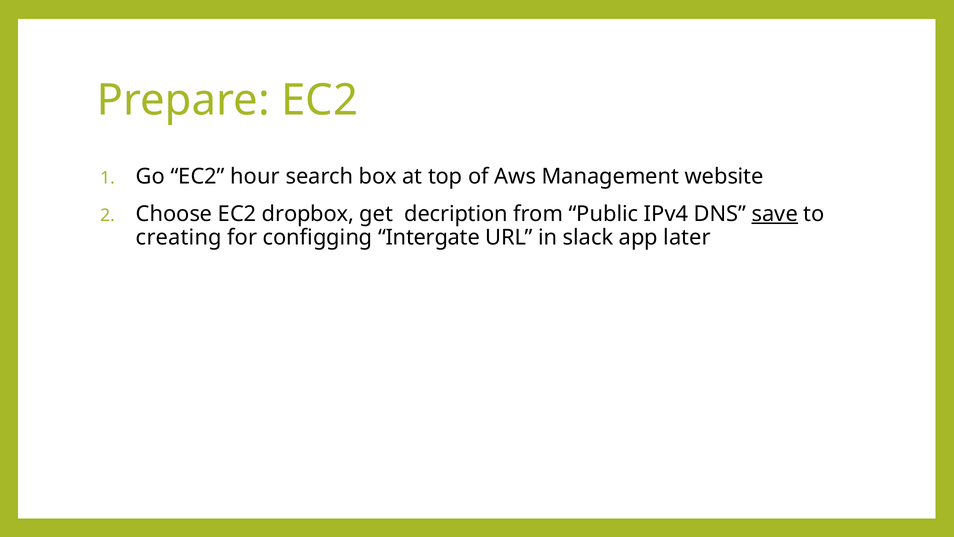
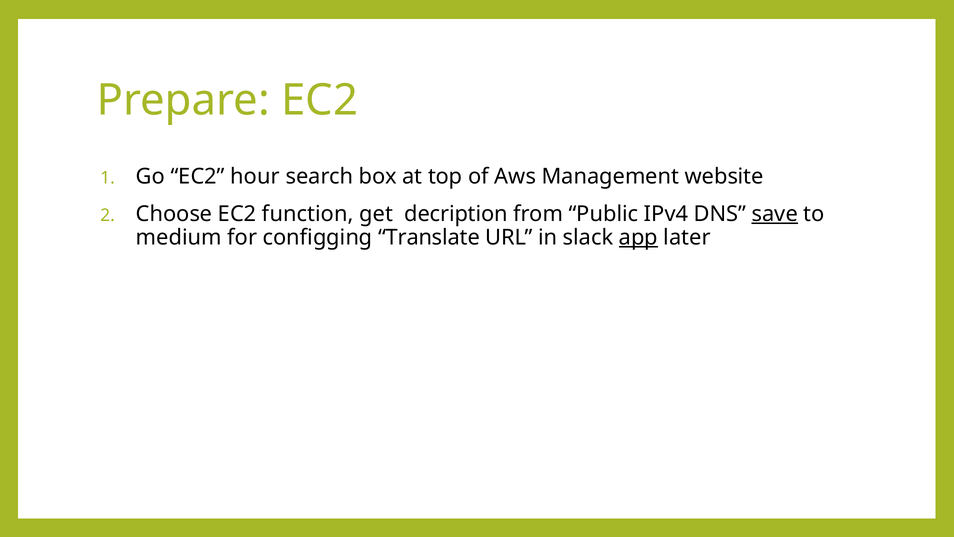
dropbox: dropbox -> function
creating: creating -> medium
Intergate: Intergate -> Translate
app underline: none -> present
